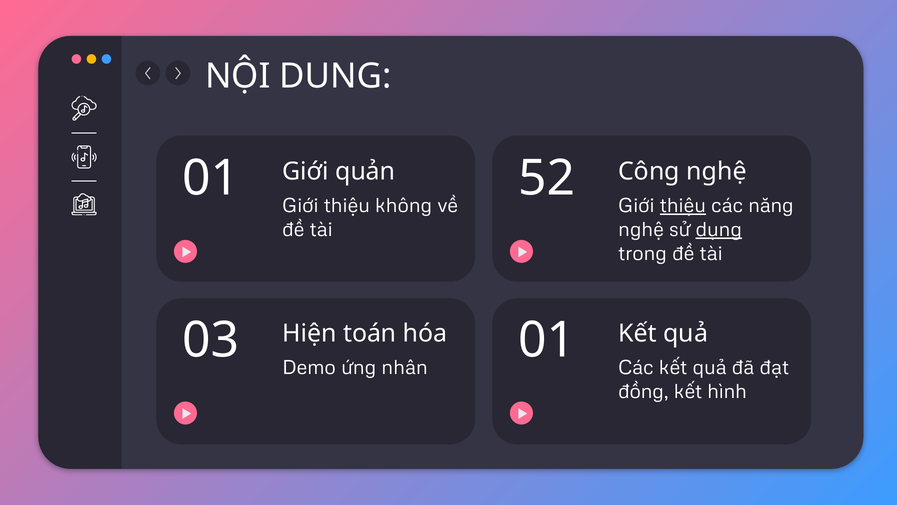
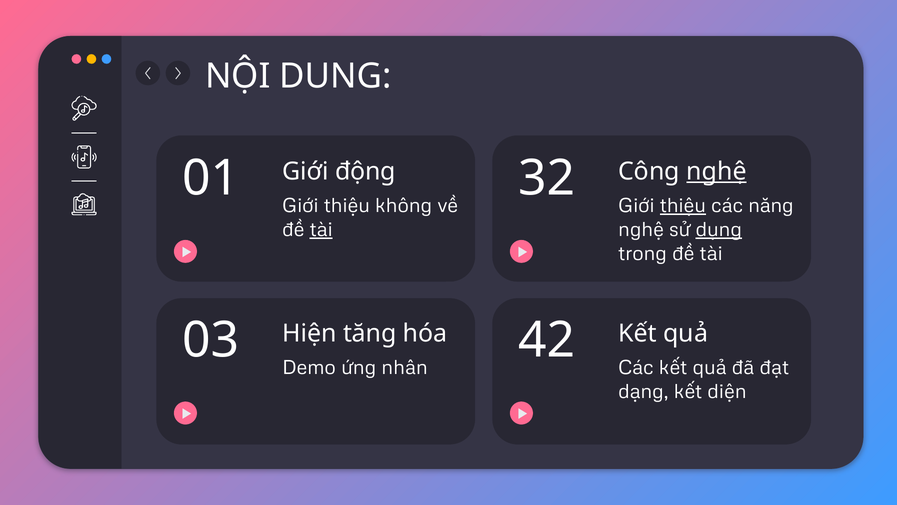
quản: quản -> động
52: 52 -> 32
nghệ at (716, 171) underline: none -> present
tài at (321, 230) underline: none -> present
toán: toán -> tăng
03 01: 01 -> 42
đồng: đồng -> dạng
hình: hình -> diện
